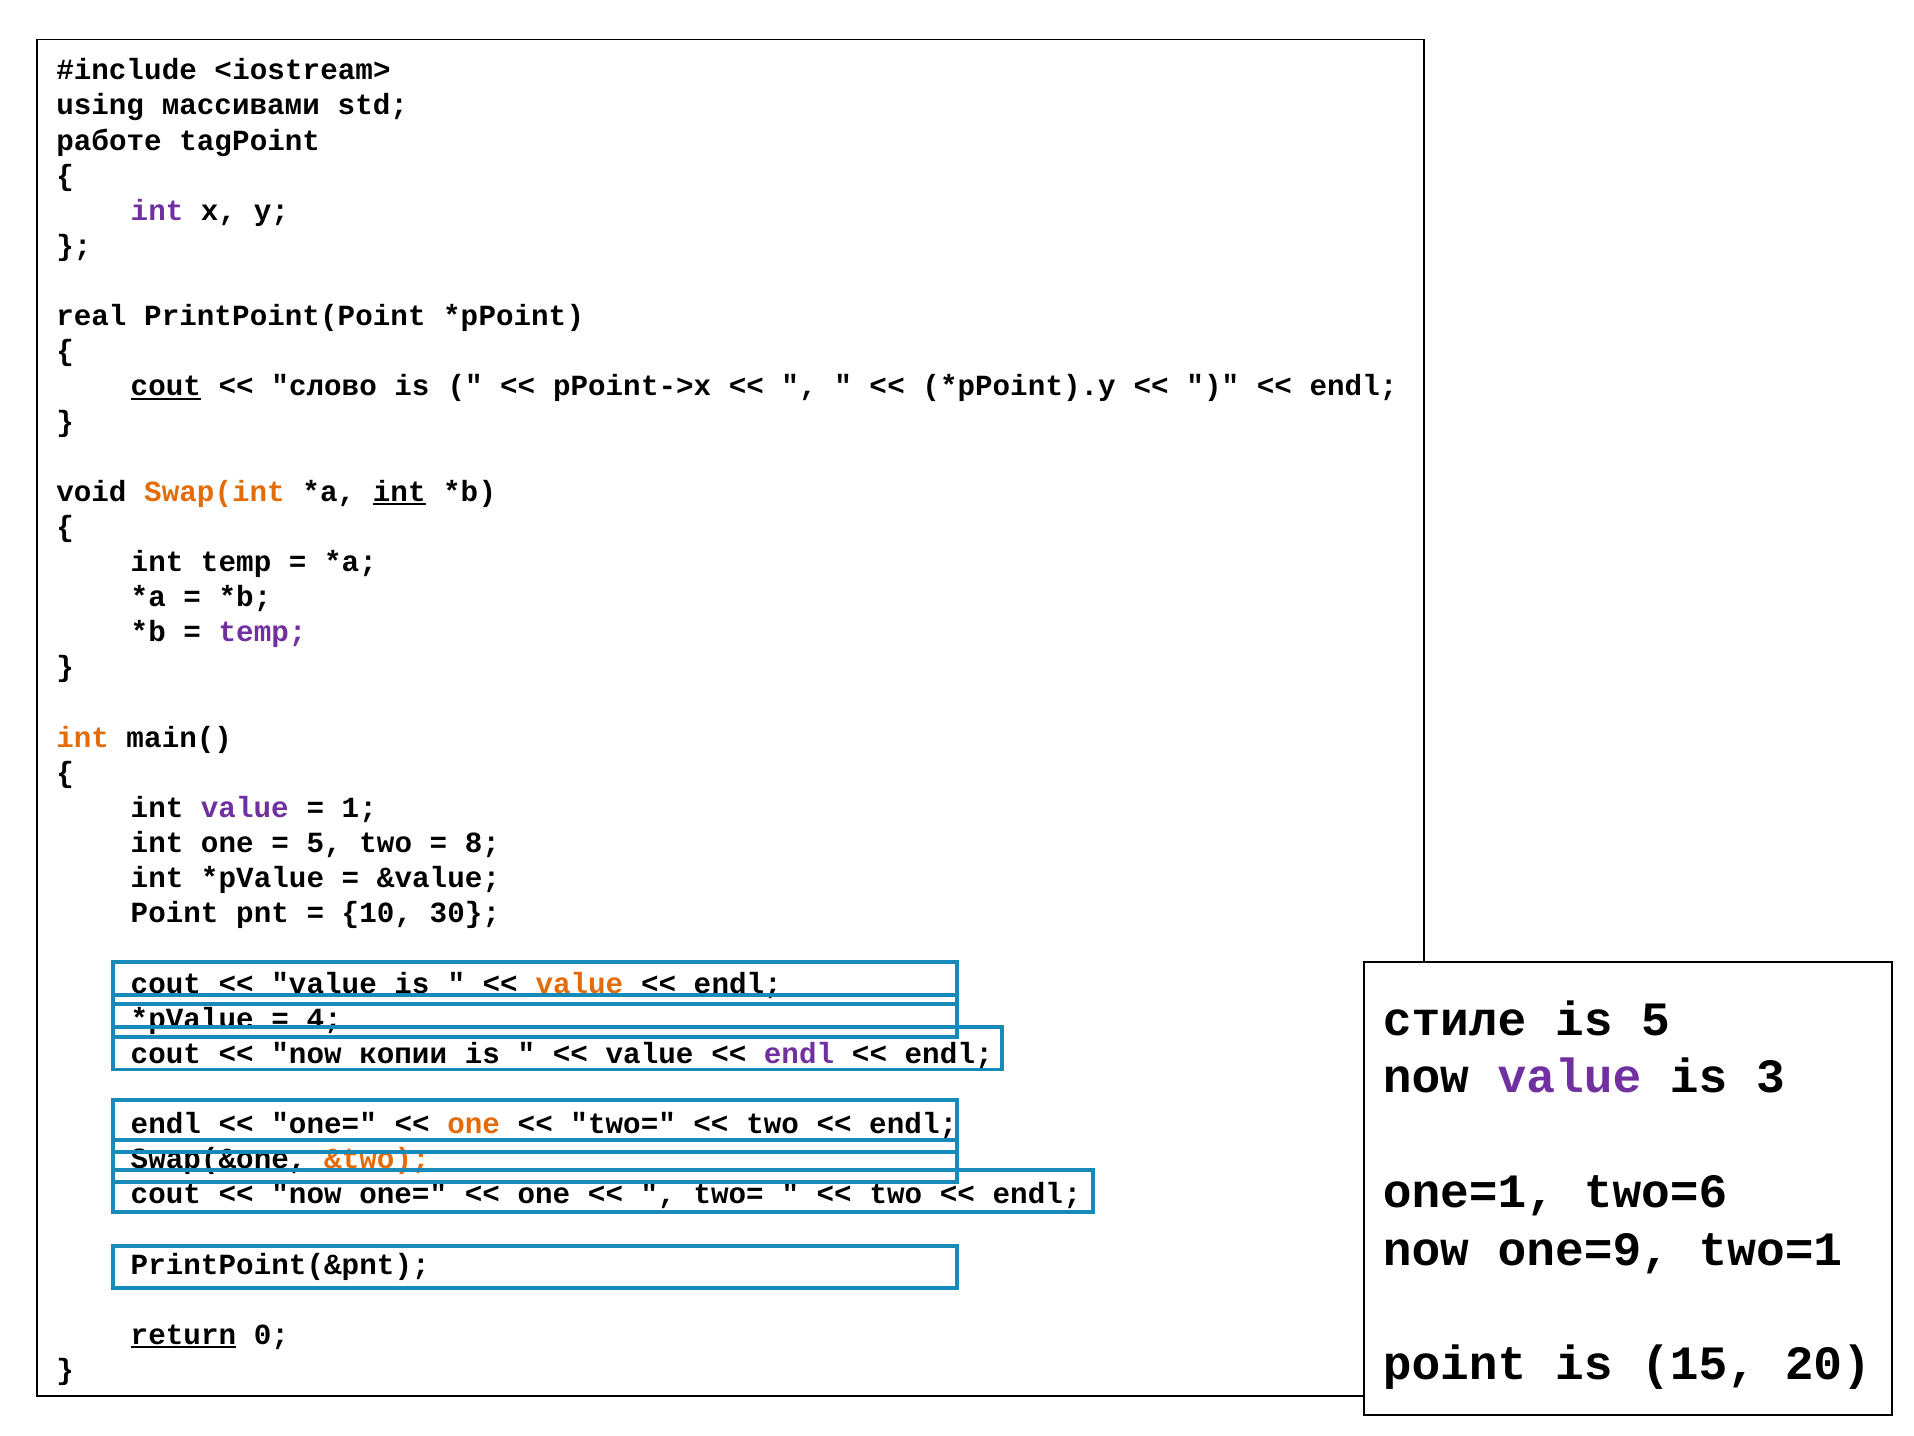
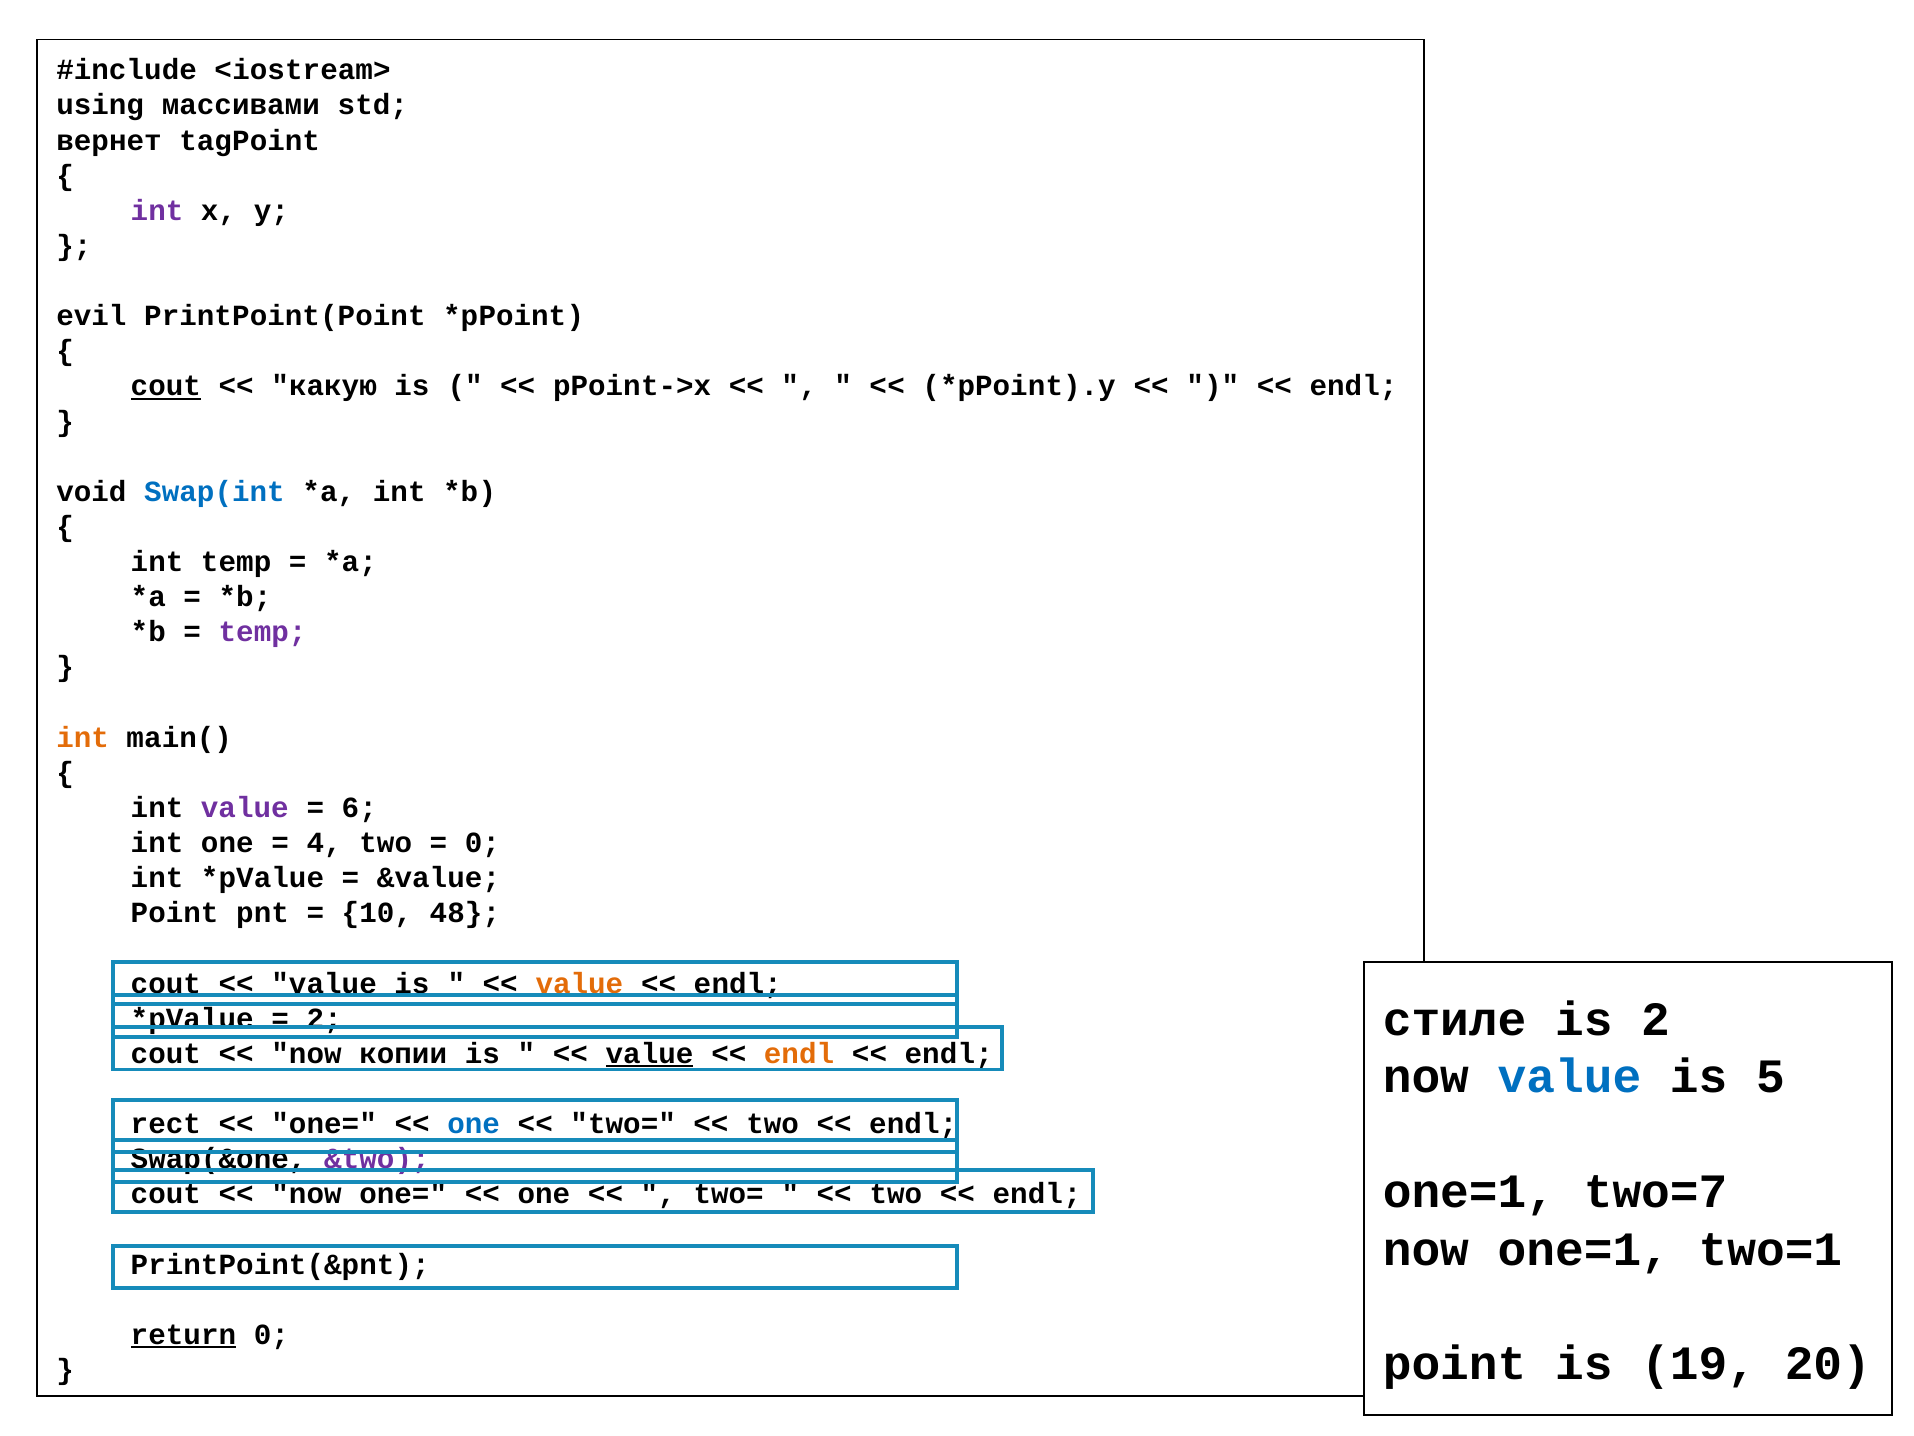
работе: работе -> вернет
real: real -> evil
слово: слово -> какую
Swap(int colour: orange -> blue
int at (399, 491) underline: present -> none
1: 1 -> 6
5 at (324, 843): 5 -> 4
8 at (482, 843): 8 -> 0
30: 30 -> 48
is 5: 5 -> 2
4 at (324, 1018): 4 -> 2
value at (650, 1053) underline: none -> present
endl at (799, 1053) colour: purple -> orange
value at (1569, 1077) colour: purple -> blue
3: 3 -> 5
endl at (166, 1124): endl -> rect
one at (474, 1124) colour: orange -> blue
&two colour: orange -> purple
two=6: two=6 -> two=7
now one=9: one=9 -> one=1
15: 15 -> 19
